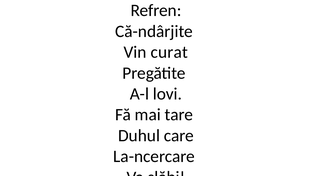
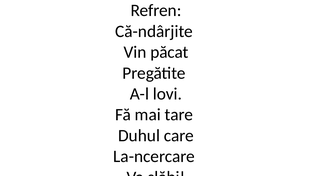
curat: curat -> păcat
